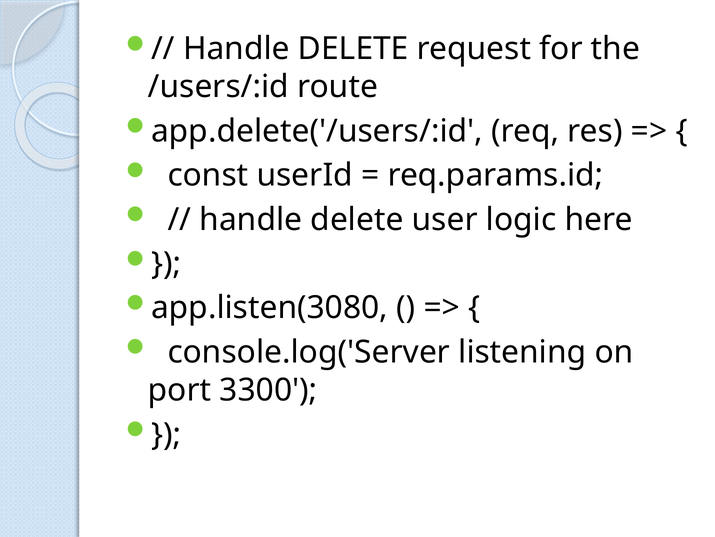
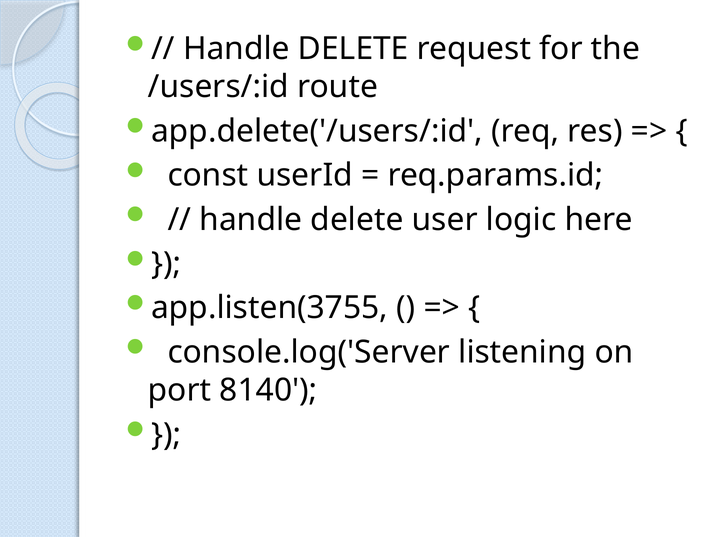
app.listen(3080: app.listen(3080 -> app.listen(3755
3300: 3300 -> 8140
